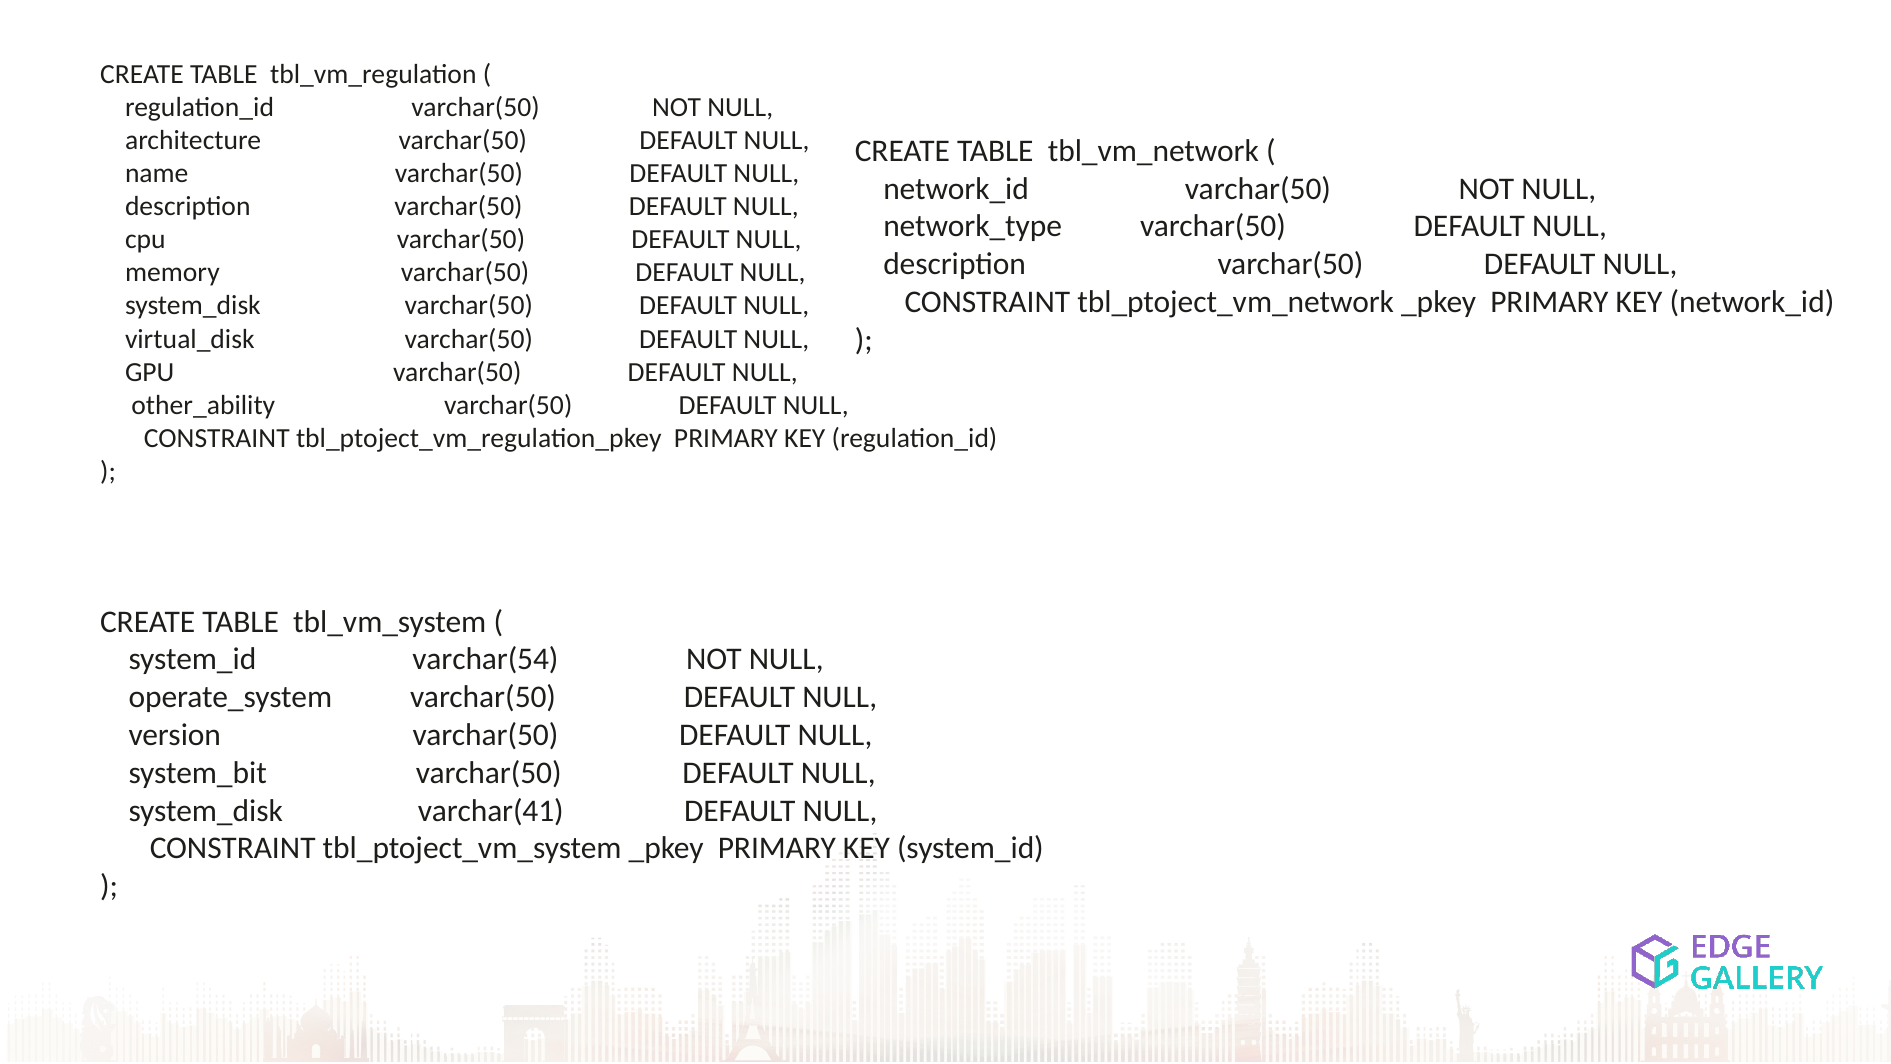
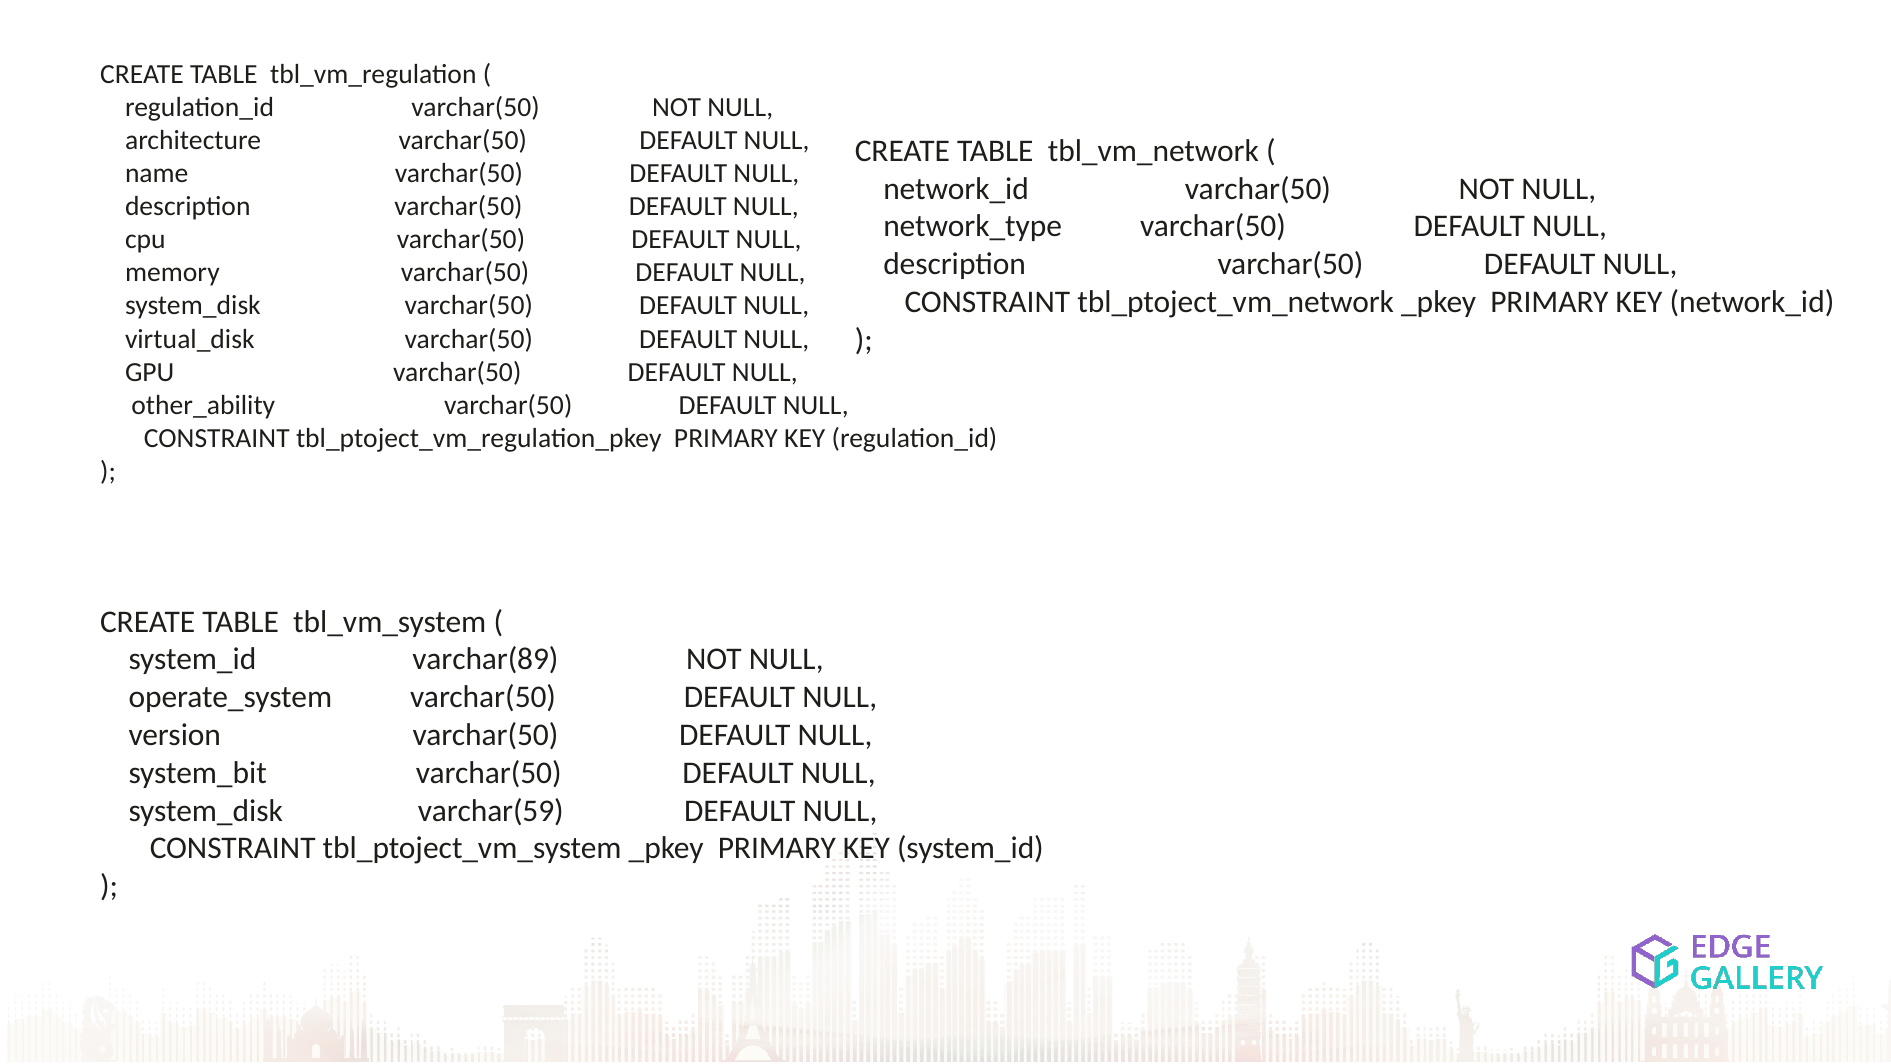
varchar(54: varchar(54 -> varchar(89
varchar(41: varchar(41 -> varchar(59
